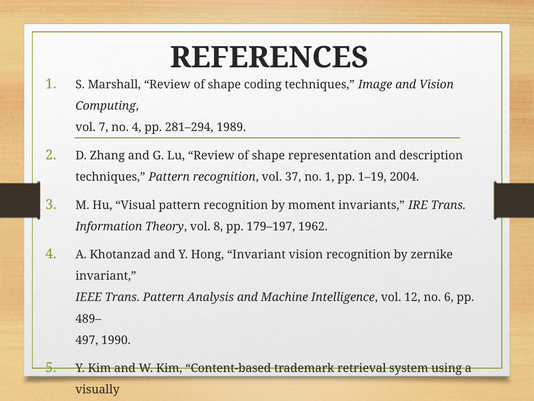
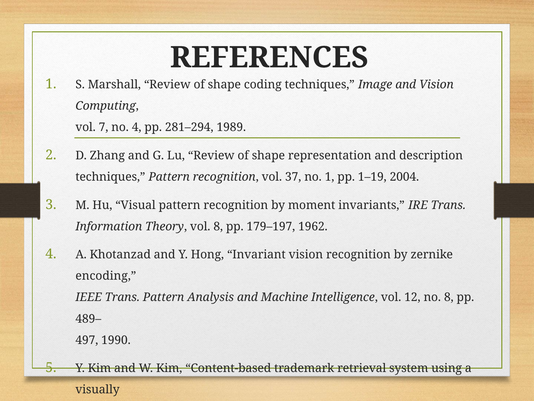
invariant at (106, 276): invariant -> encoding
no 6: 6 -> 8
